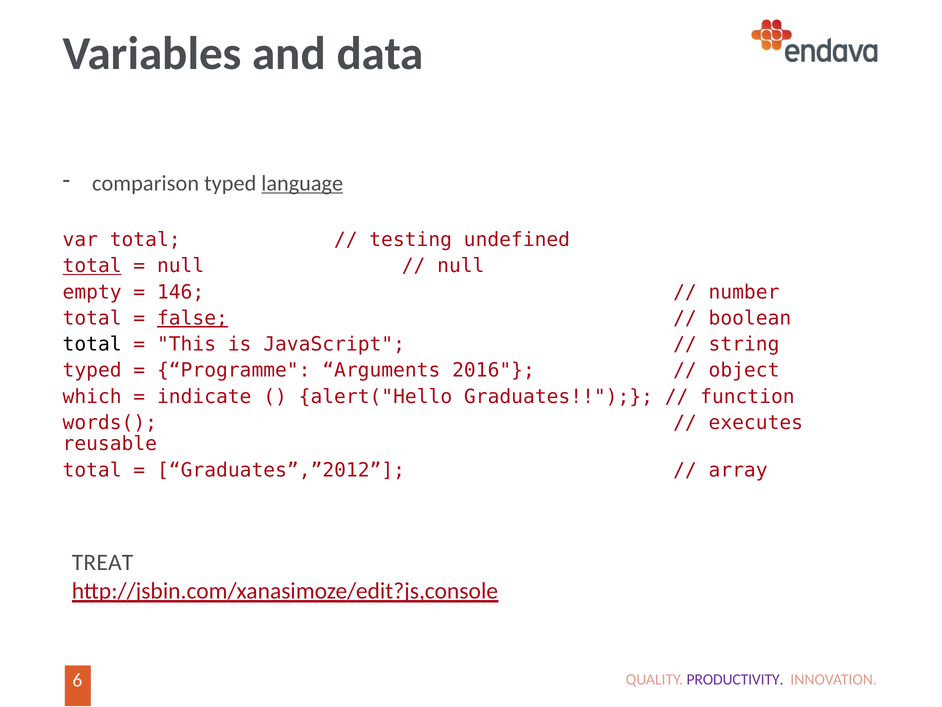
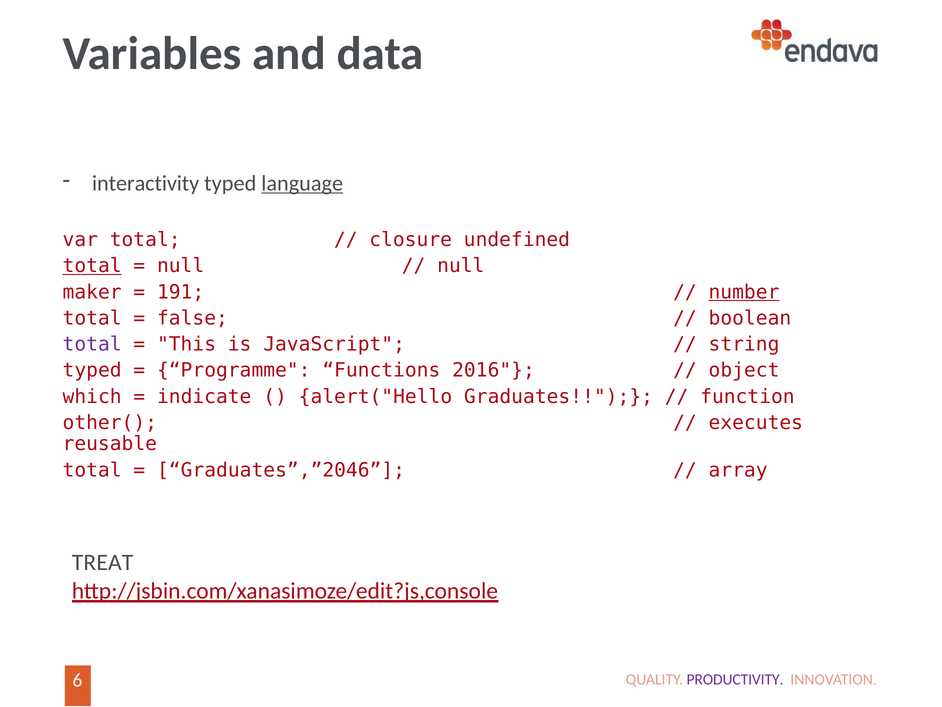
comparison: comparison -> interactivity
testing: testing -> closure
empty: empty -> maker
146: 146 -> 191
number underline: none -> present
false underline: present -> none
total at (92, 344) colour: black -> purple
Arguments: Arguments -> Functions
words(: words( -> other(
Graduates”,”2012: Graduates”,”2012 -> Graduates”,”2046
